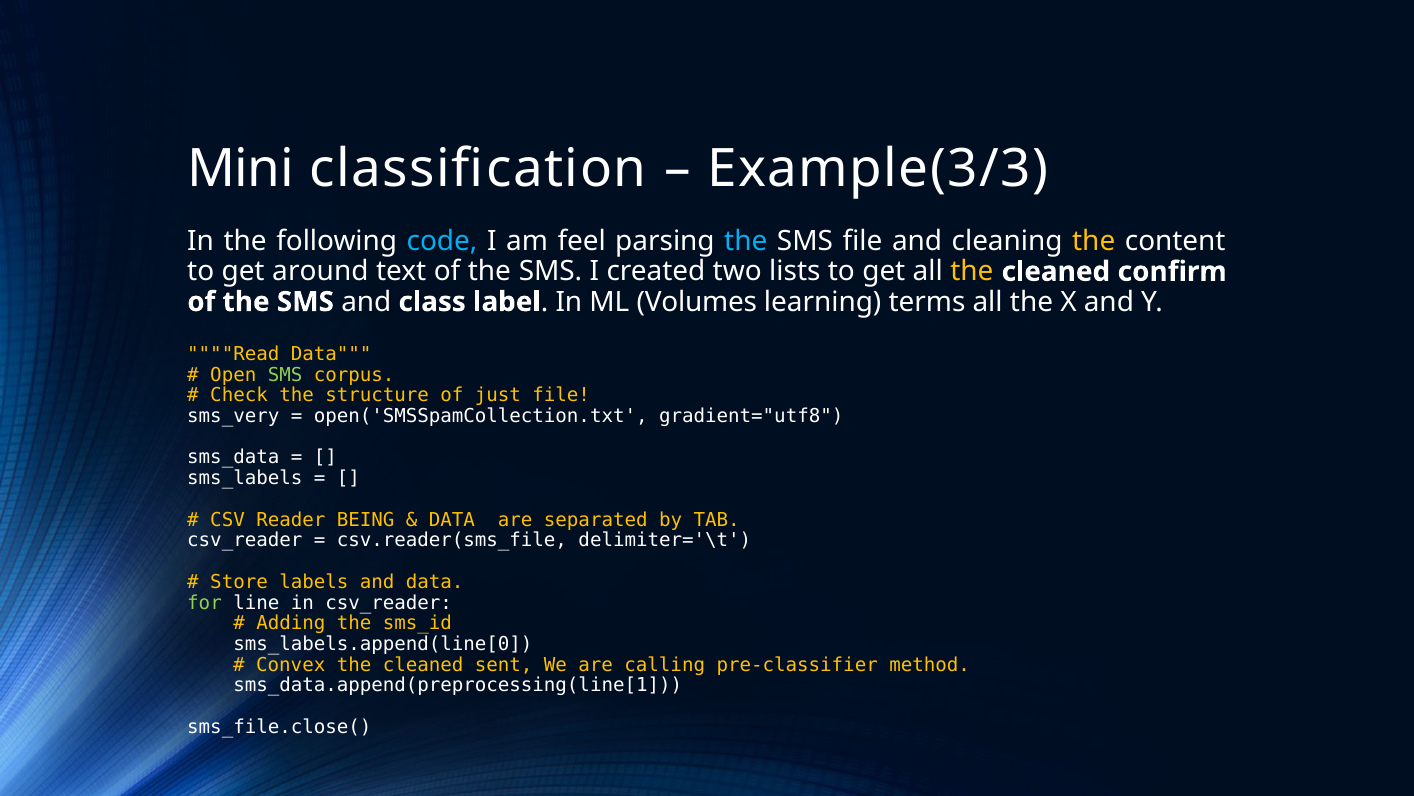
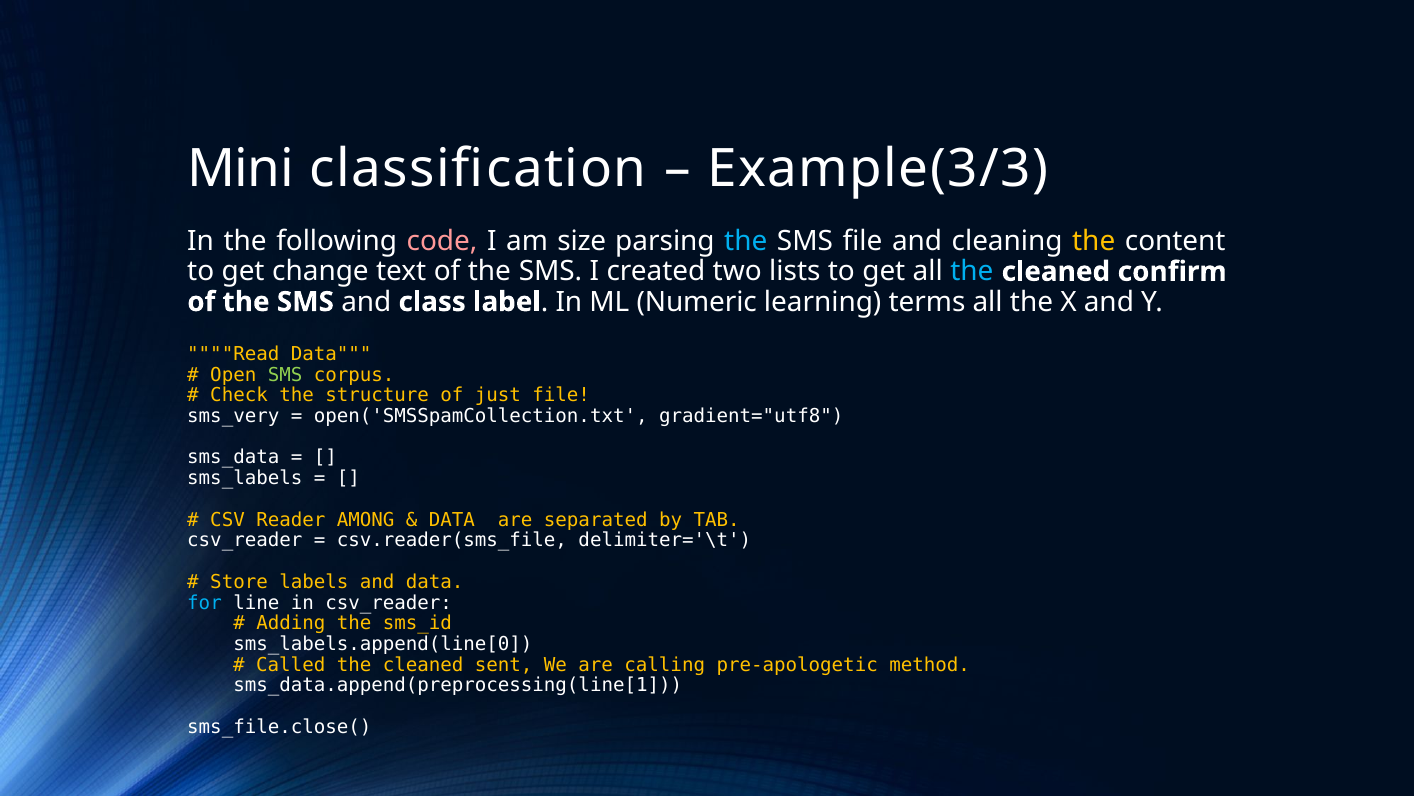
code colour: light blue -> pink
feel: feel -> size
around: around -> change
the at (972, 271) colour: yellow -> light blue
Volumes: Volumes -> Numeric
BEING: BEING -> AMONG
for colour: light green -> light blue
Convex: Convex -> Called
pre-classifier: pre-classifier -> pre-apologetic
